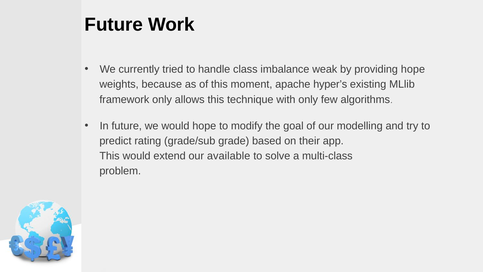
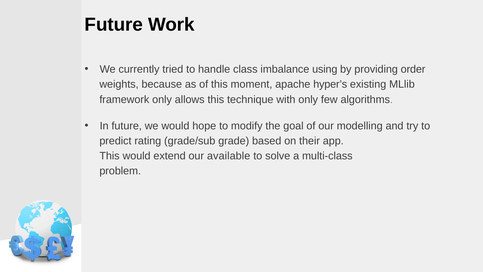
weak: weak -> using
providing hope: hope -> order
